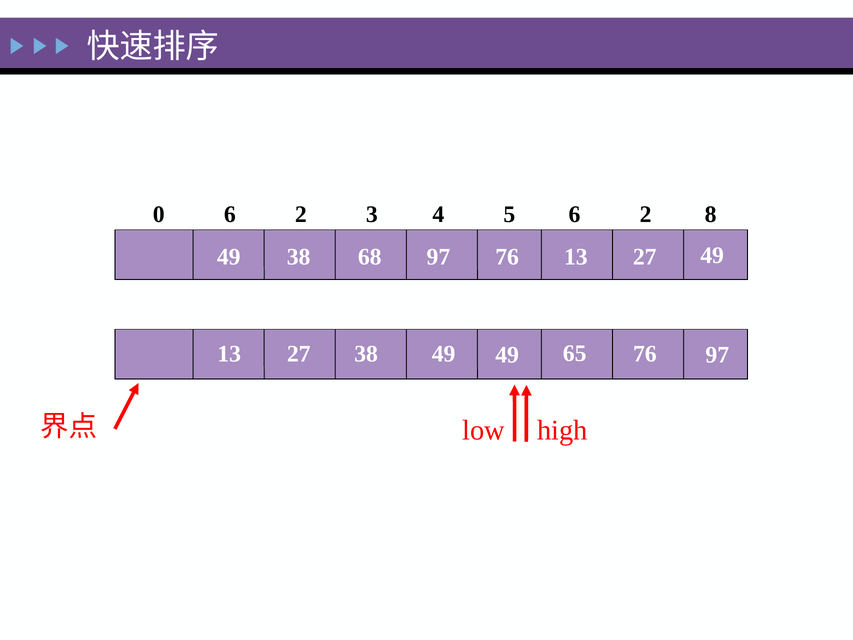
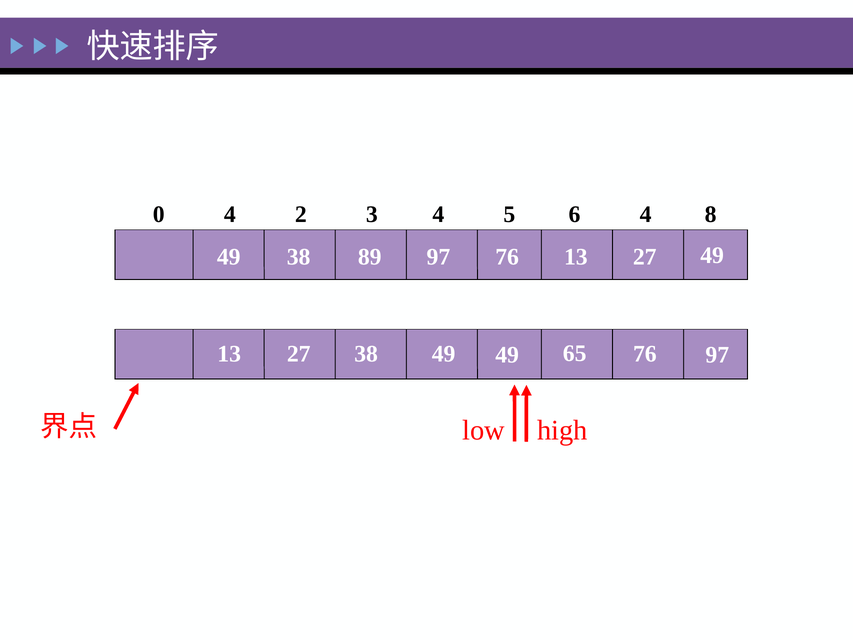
0 6: 6 -> 4
5 6 2: 2 -> 4
68: 68 -> 89
